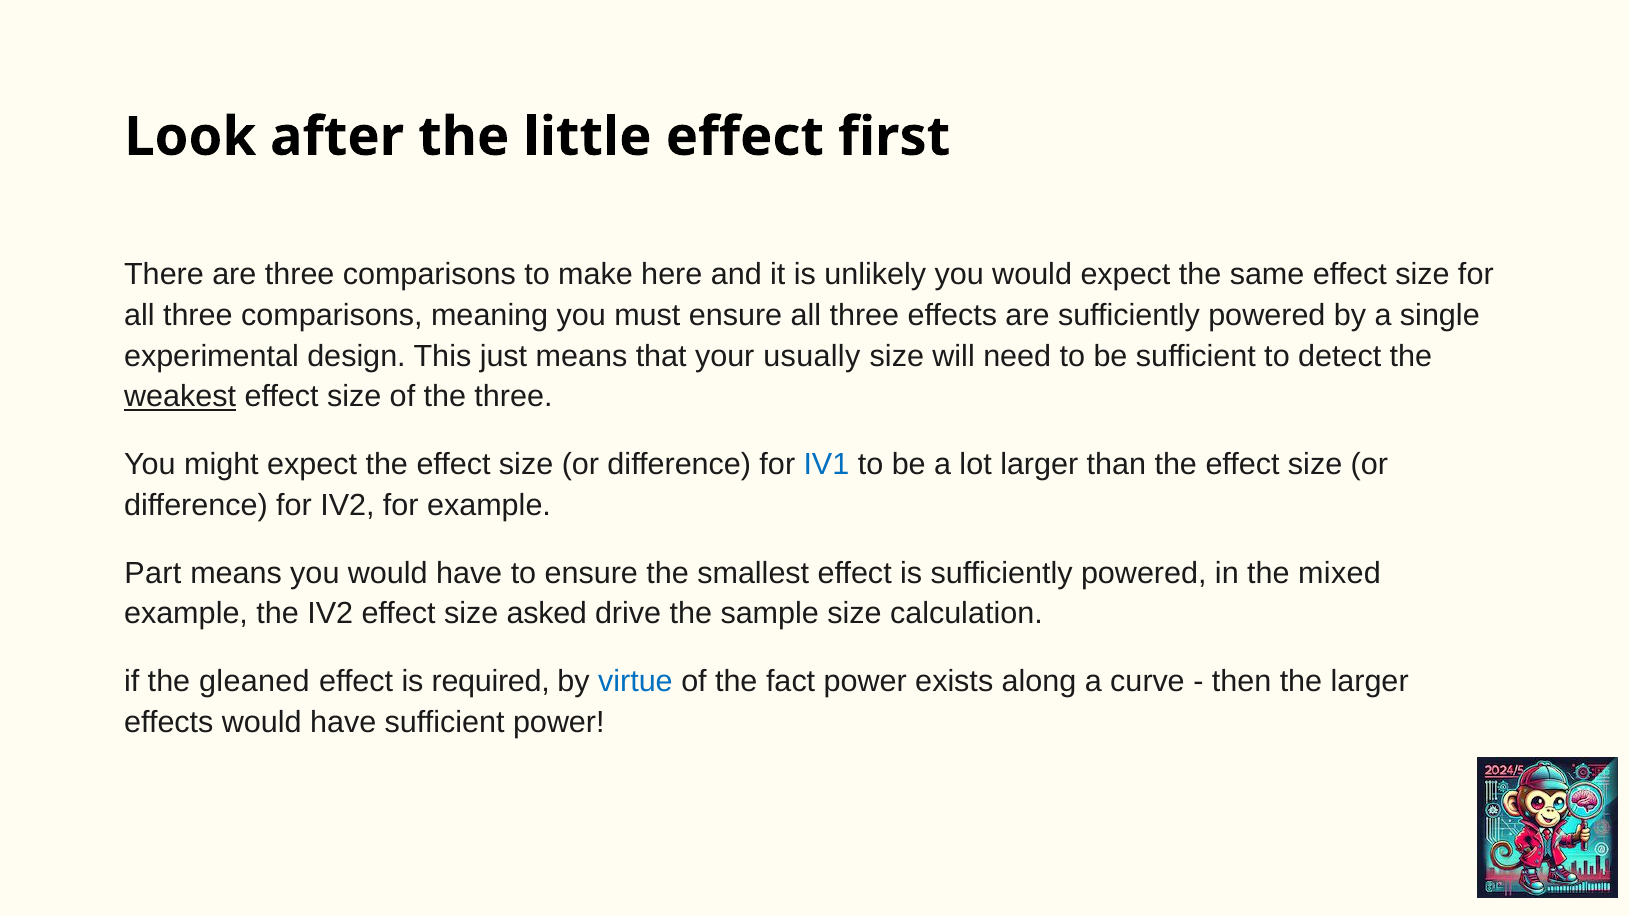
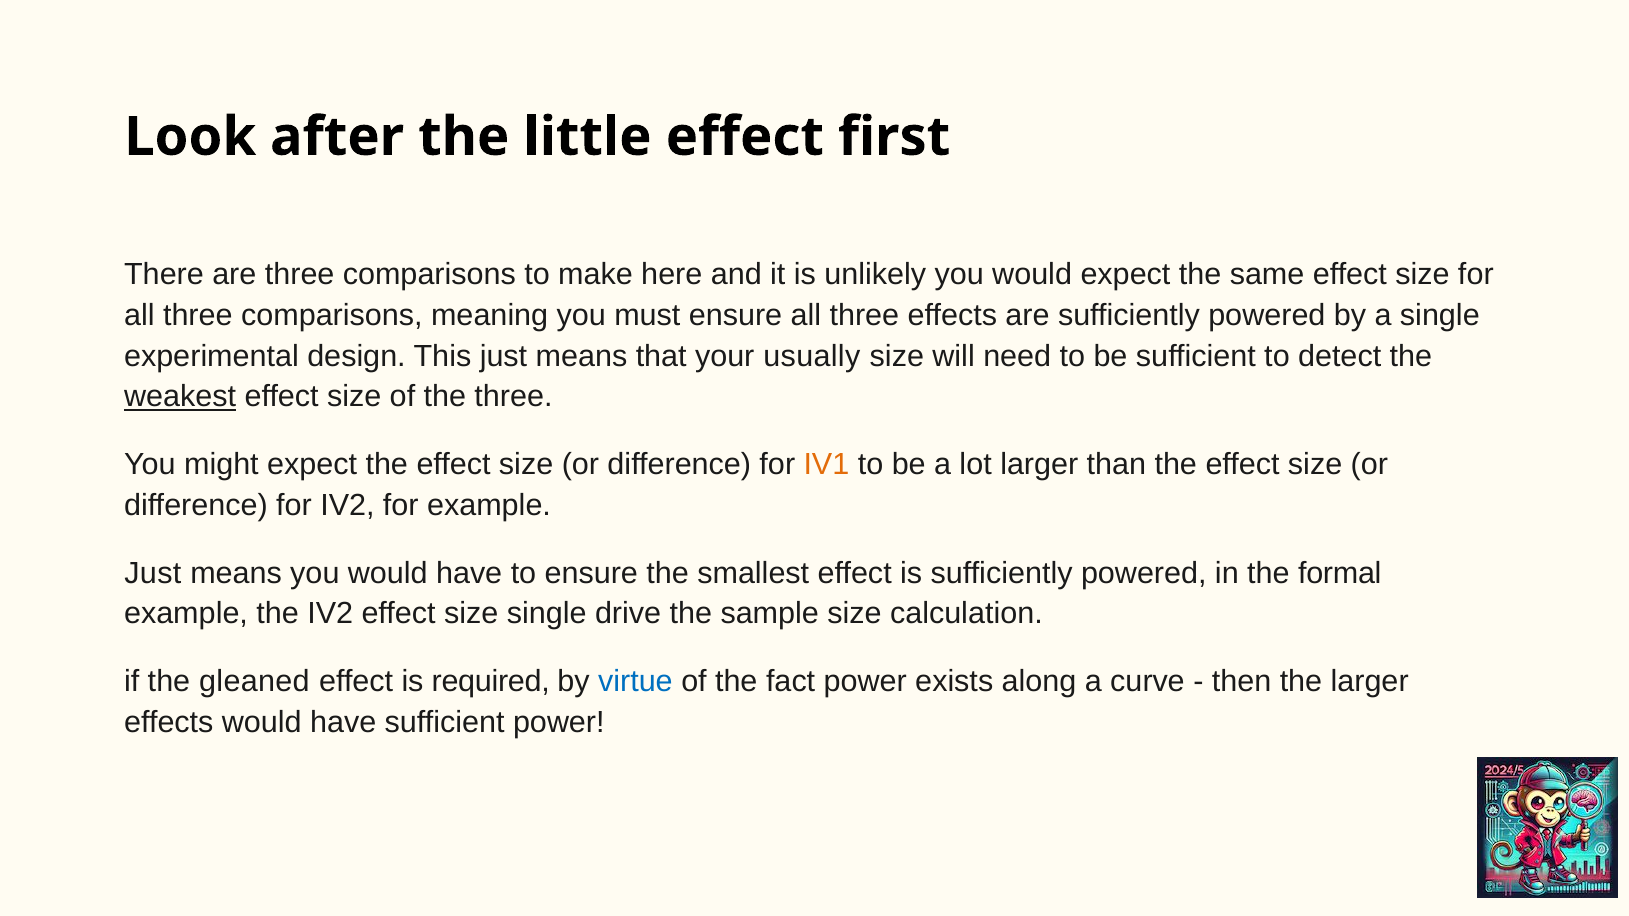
IV1 colour: blue -> orange
Part at (153, 573): Part -> Just
mixed: mixed -> formal
size asked: asked -> single
